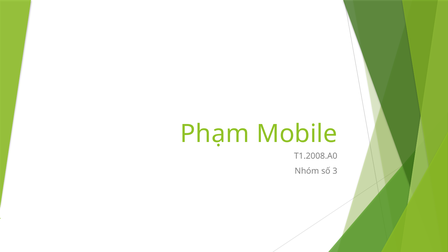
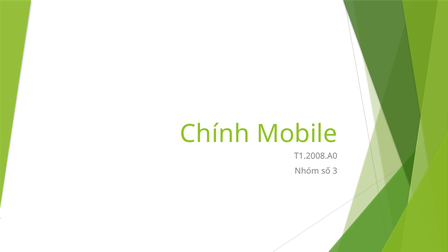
Phạm: Phạm -> Chính
